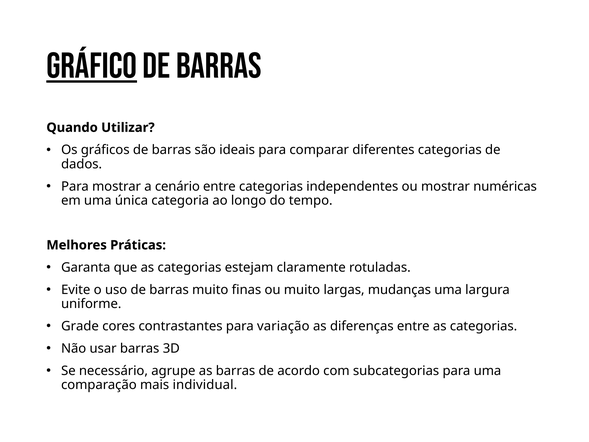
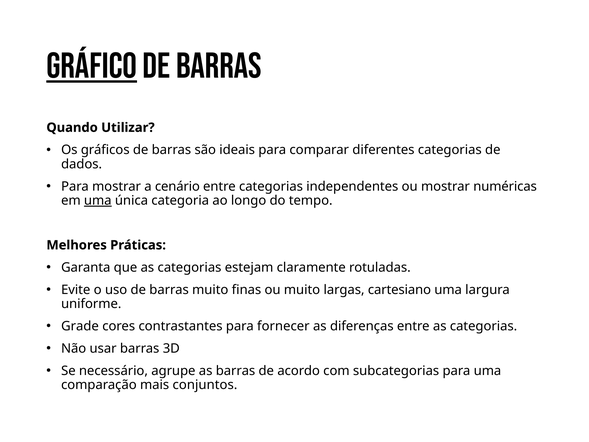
uma at (98, 200) underline: none -> present
mudanças: mudanças -> cartesiano
variação: variação -> fornecer
individual: individual -> conjuntos
